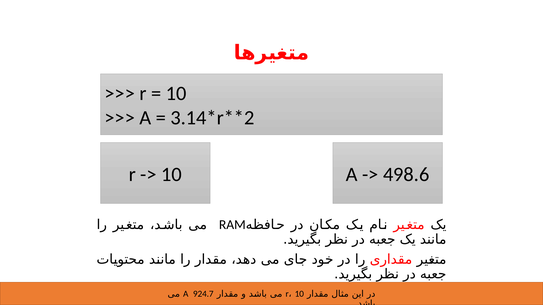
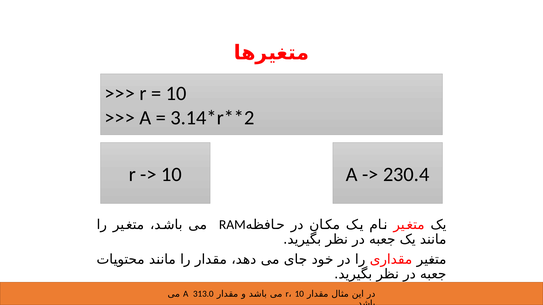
498.6: 498.6 -> 230.4
924.7: 924.7 -> 313.0
